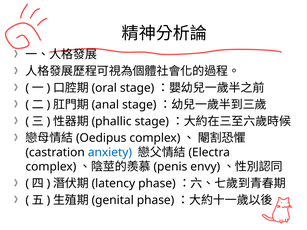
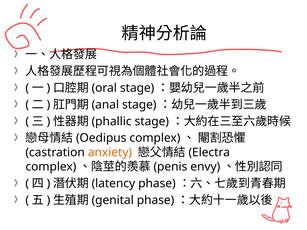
anxiety colour: blue -> orange
